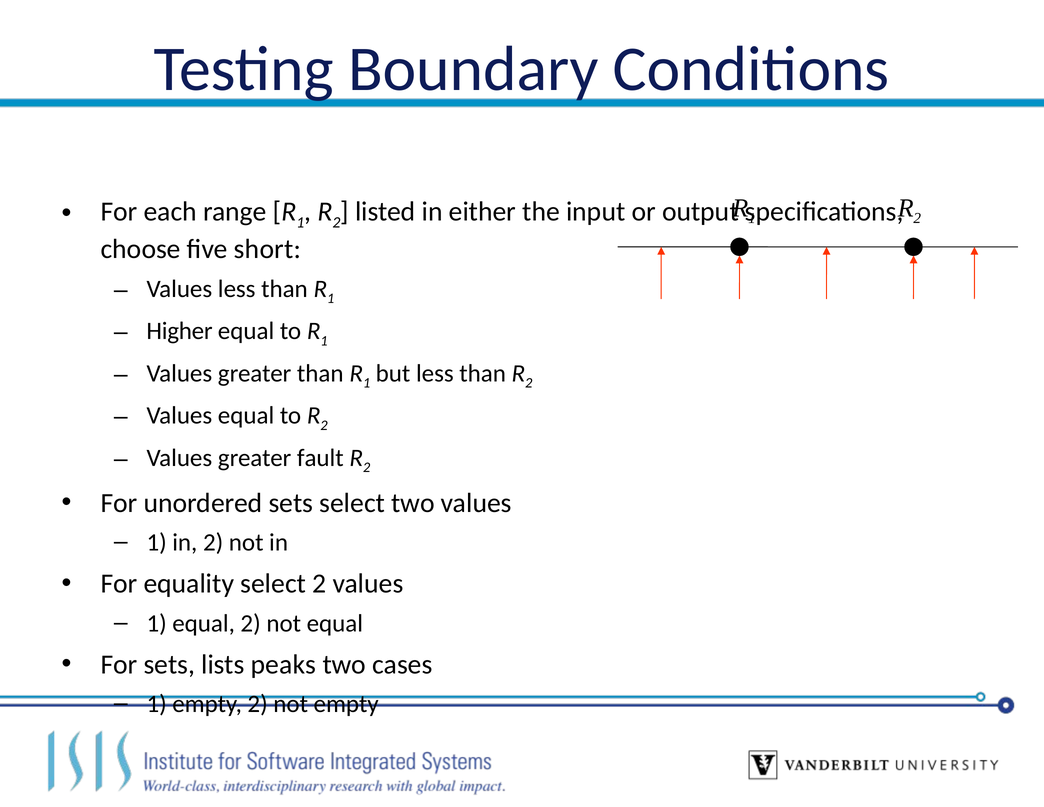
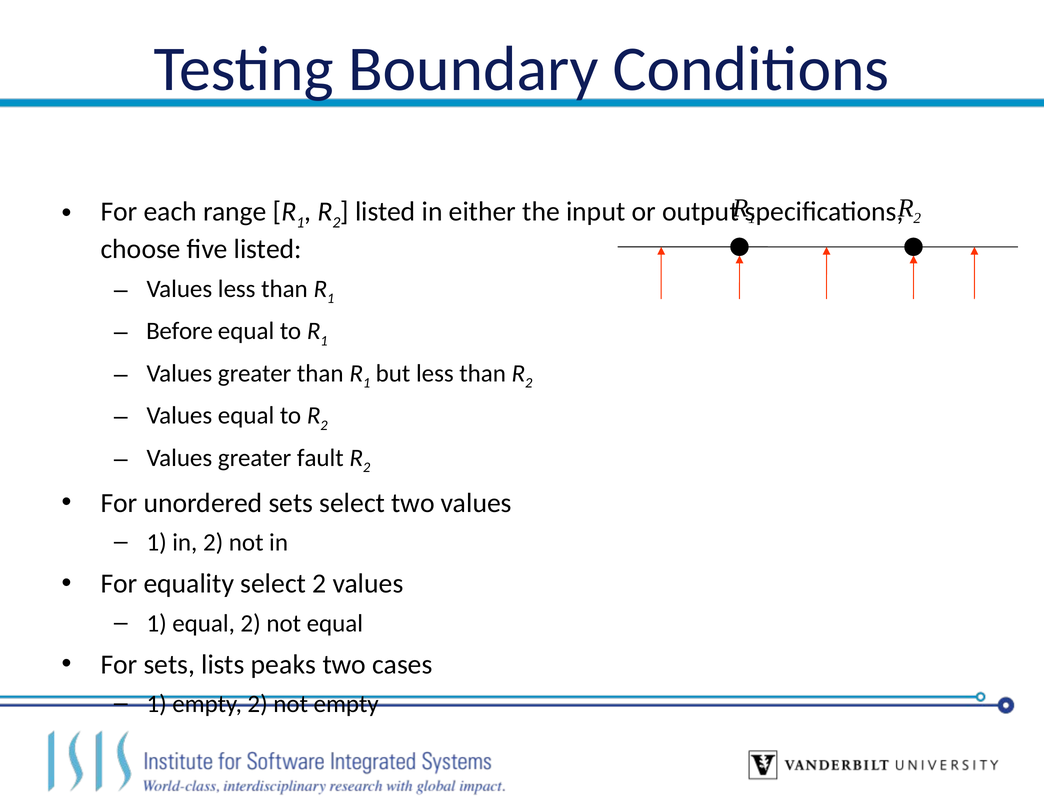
five short: short -> listed
Higher: Higher -> Before
